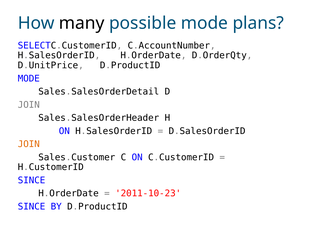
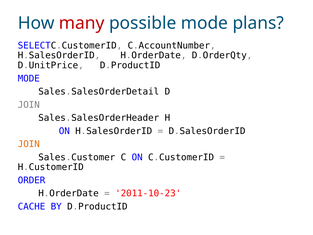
many colour: black -> red
SINCE at (32, 180): SINCE -> ORDER
SINCE at (32, 206): SINCE -> CACHE
